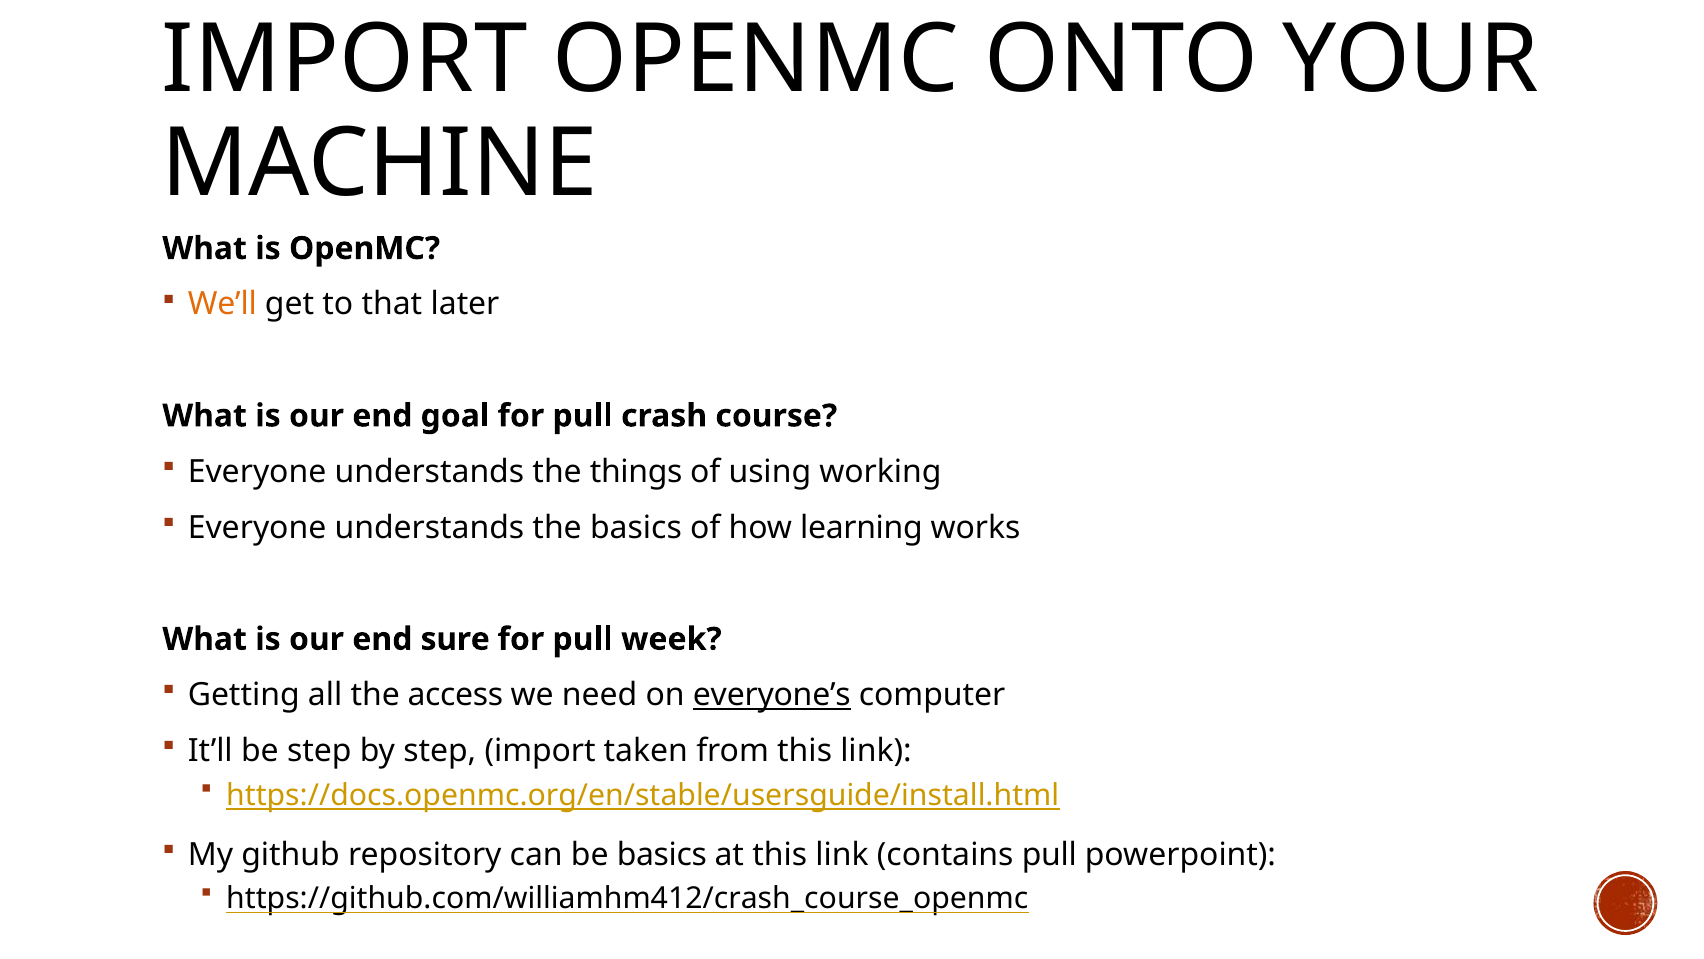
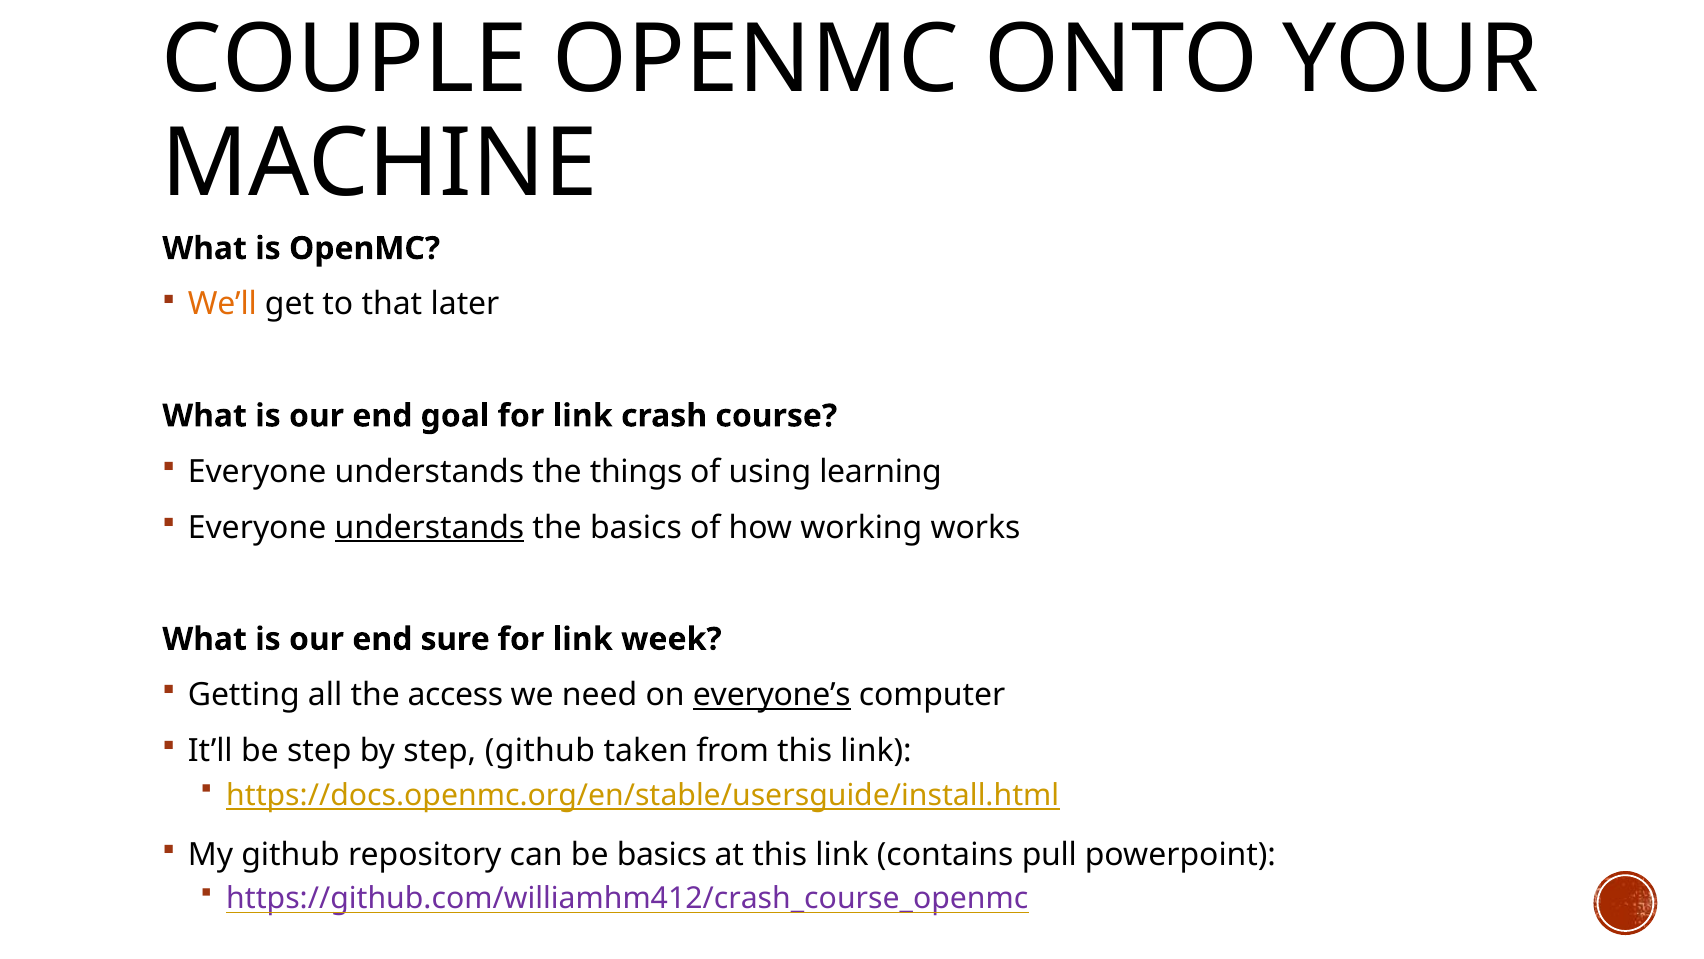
IMPORT at (345, 60): IMPORT -> COUPLE
goal for pull: pull -> link
working: working -> learning
understands at (429, 527) underline: none -> present
learning: learning -> working
pull at (583, 639): pull -> link
step import: import -> github
https://github.com/williamhm412/crash_course_openmc colour: black -> purple
